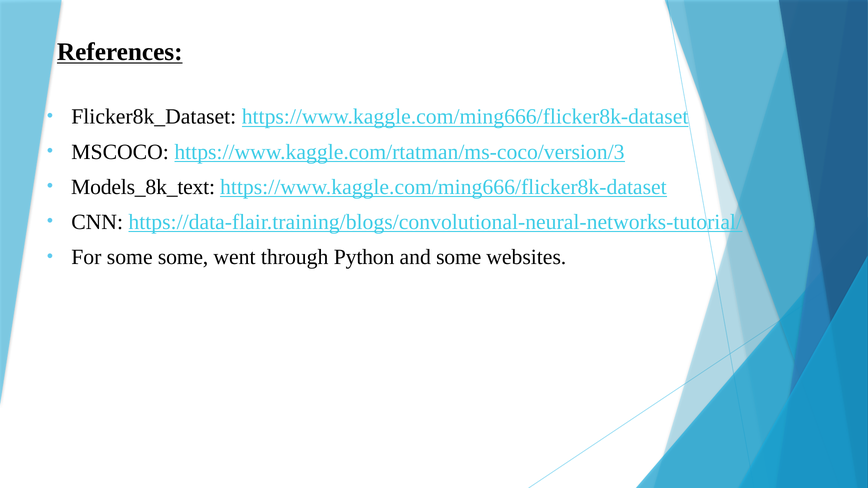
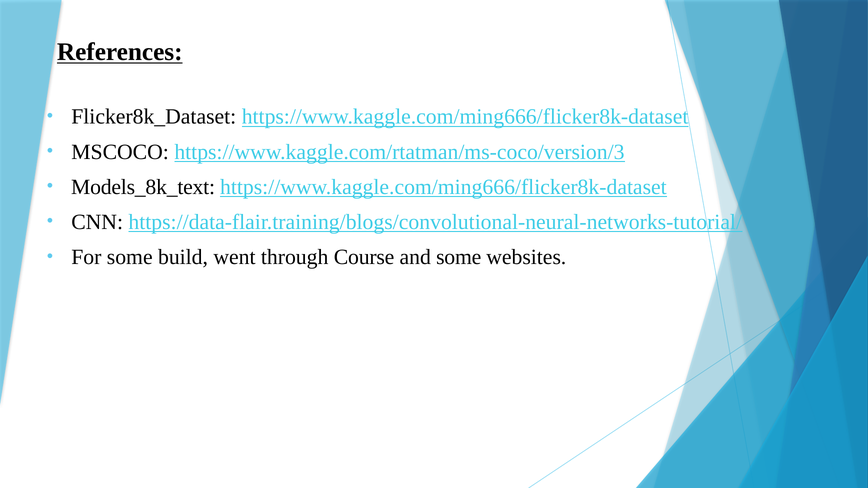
some some: some -> build
Python: Python -> Course
